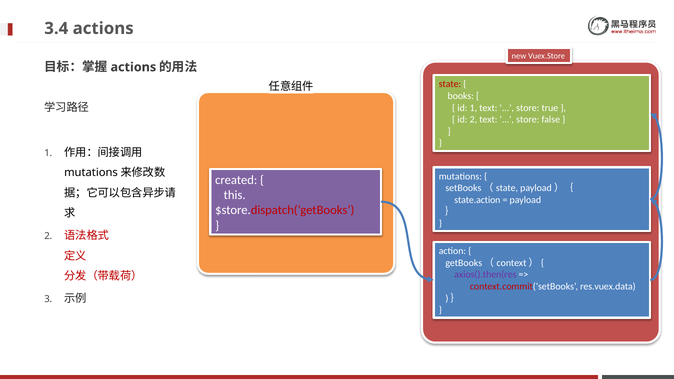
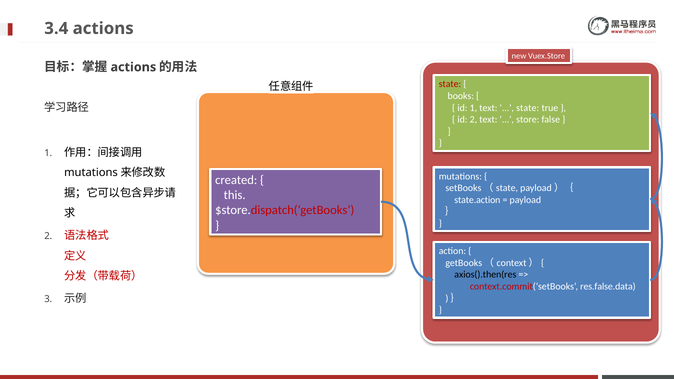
store at (528, 108): store -> state
axios().then(res colour: purple -> black
res.vuex.data: res.vuex.data -> res.false.data
